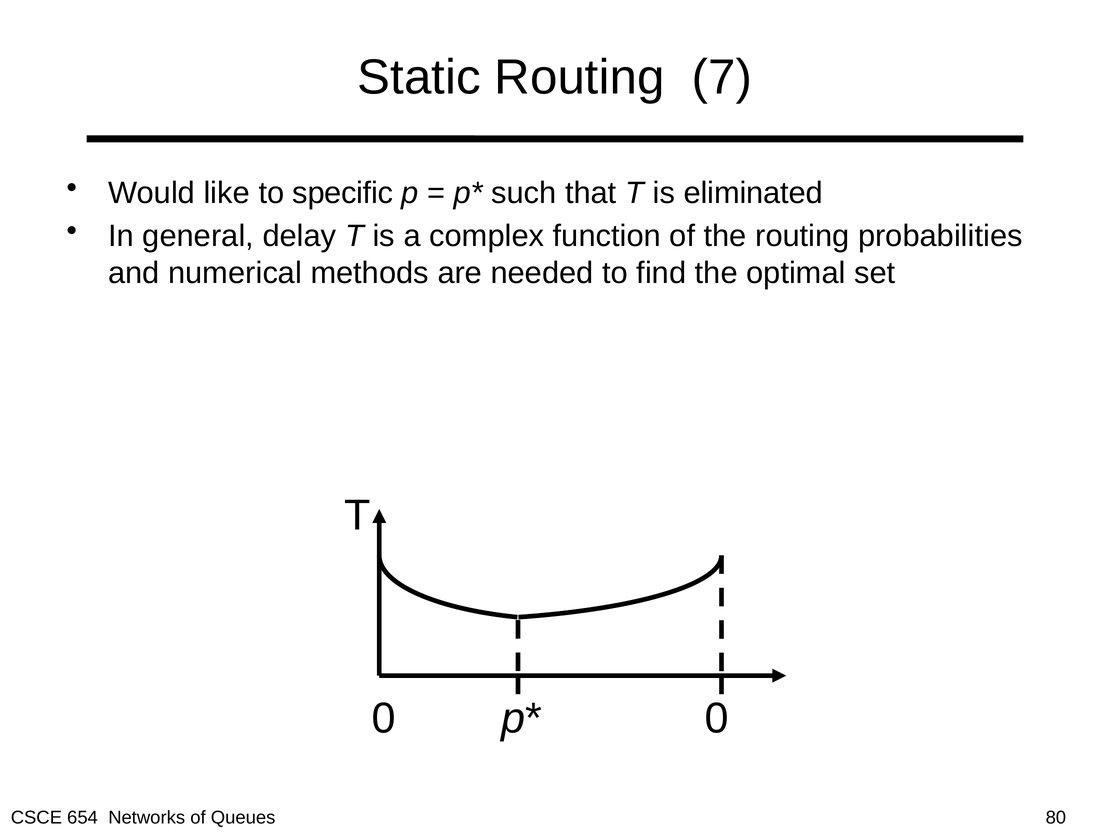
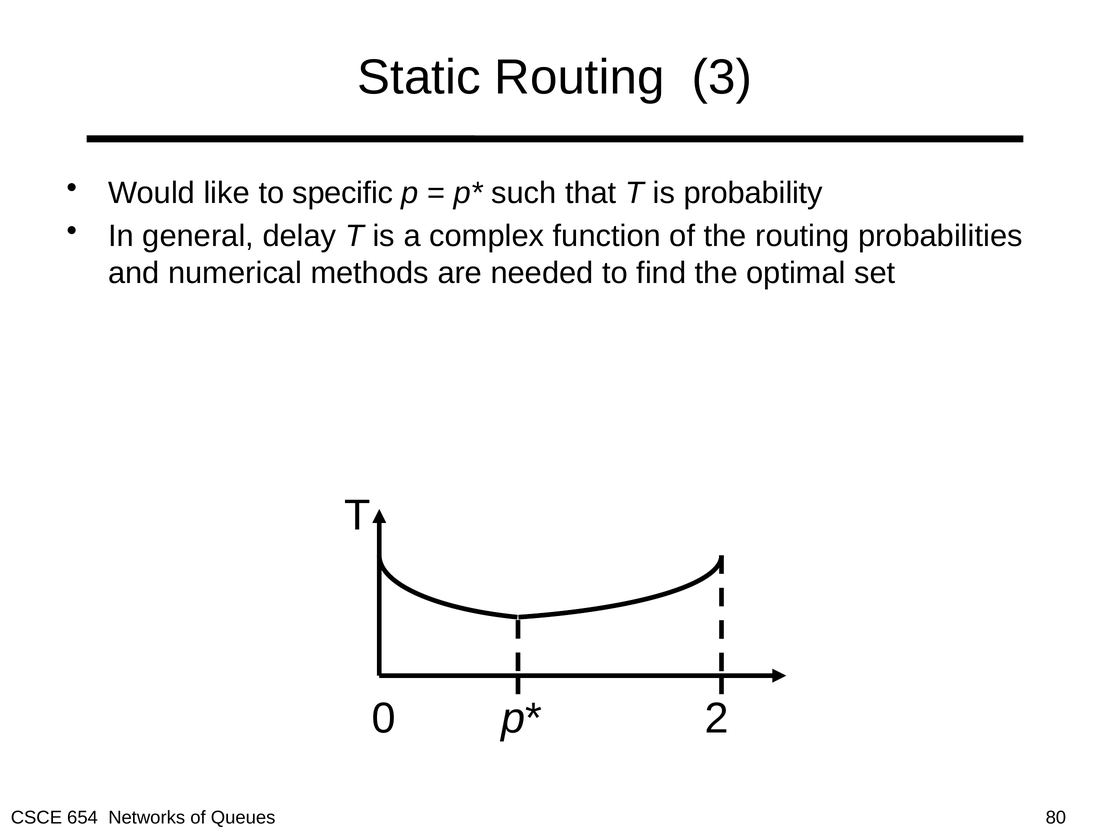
7: 7 -> 3
eliminated: eliminated -> probability
0 at (717, 718): 0 -> 2
